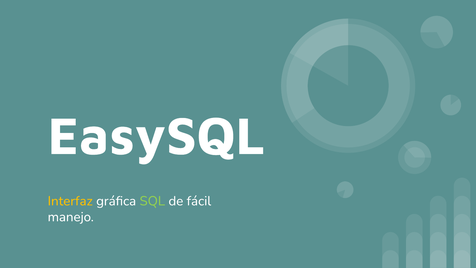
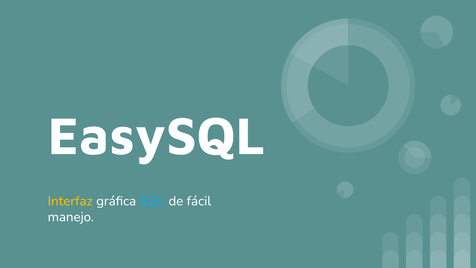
SQL colour: light green -> light blue
